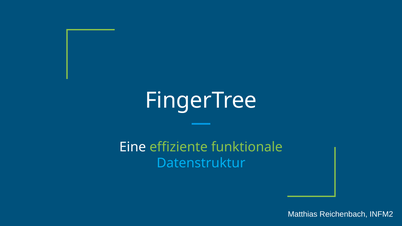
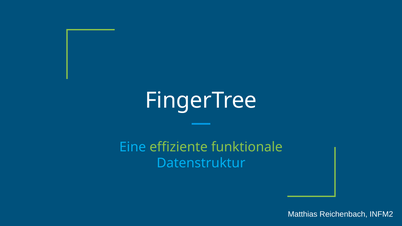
Eine colour: white -> light blue
